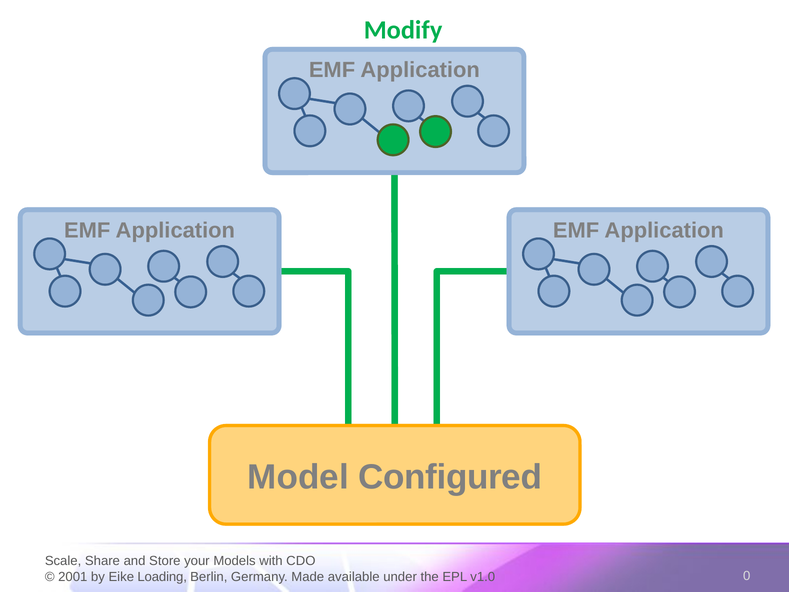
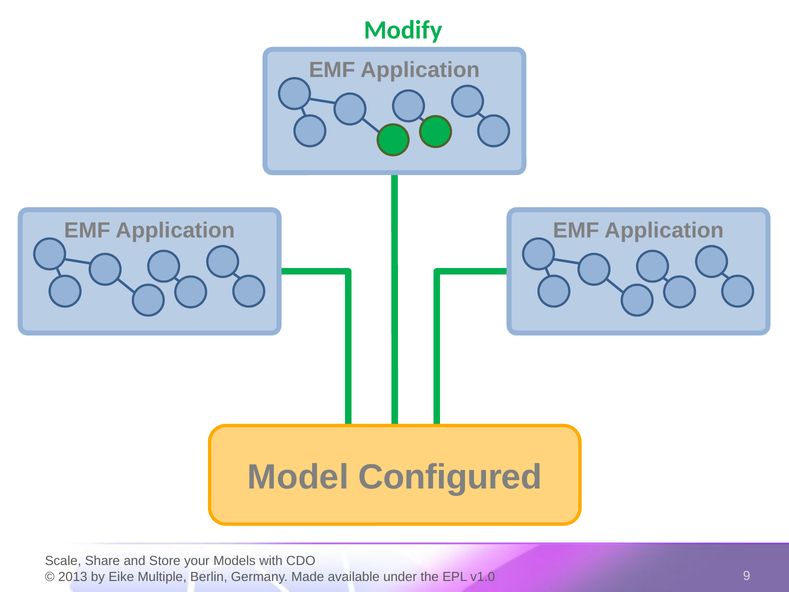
2001: 2001 -> 2013
Loading: Loading -> Multiple
0: 0 -> 9
